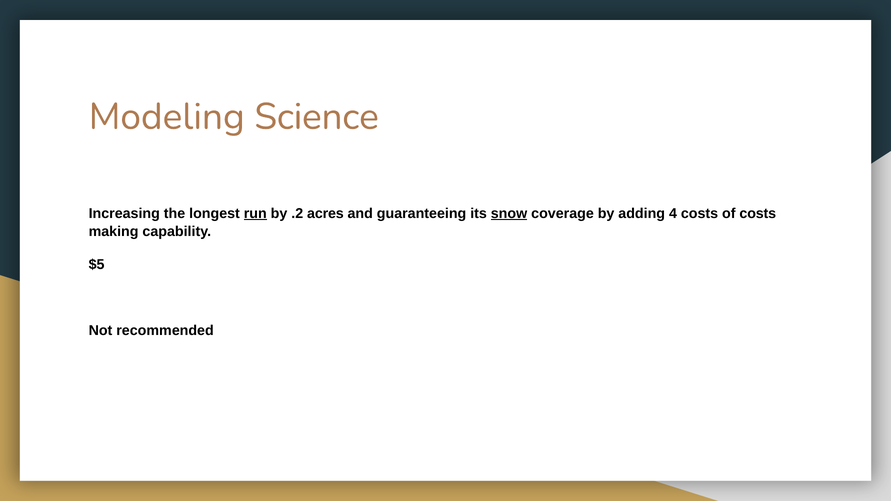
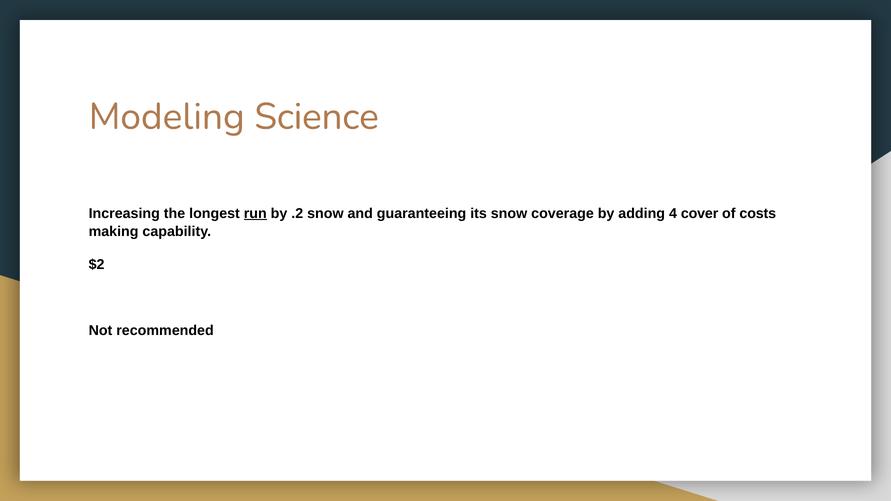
.2 acres: acres -> snow
snow at (509, 213) underline: present -> none
4 costs: costs -> cover
$5: $5 -> $2
